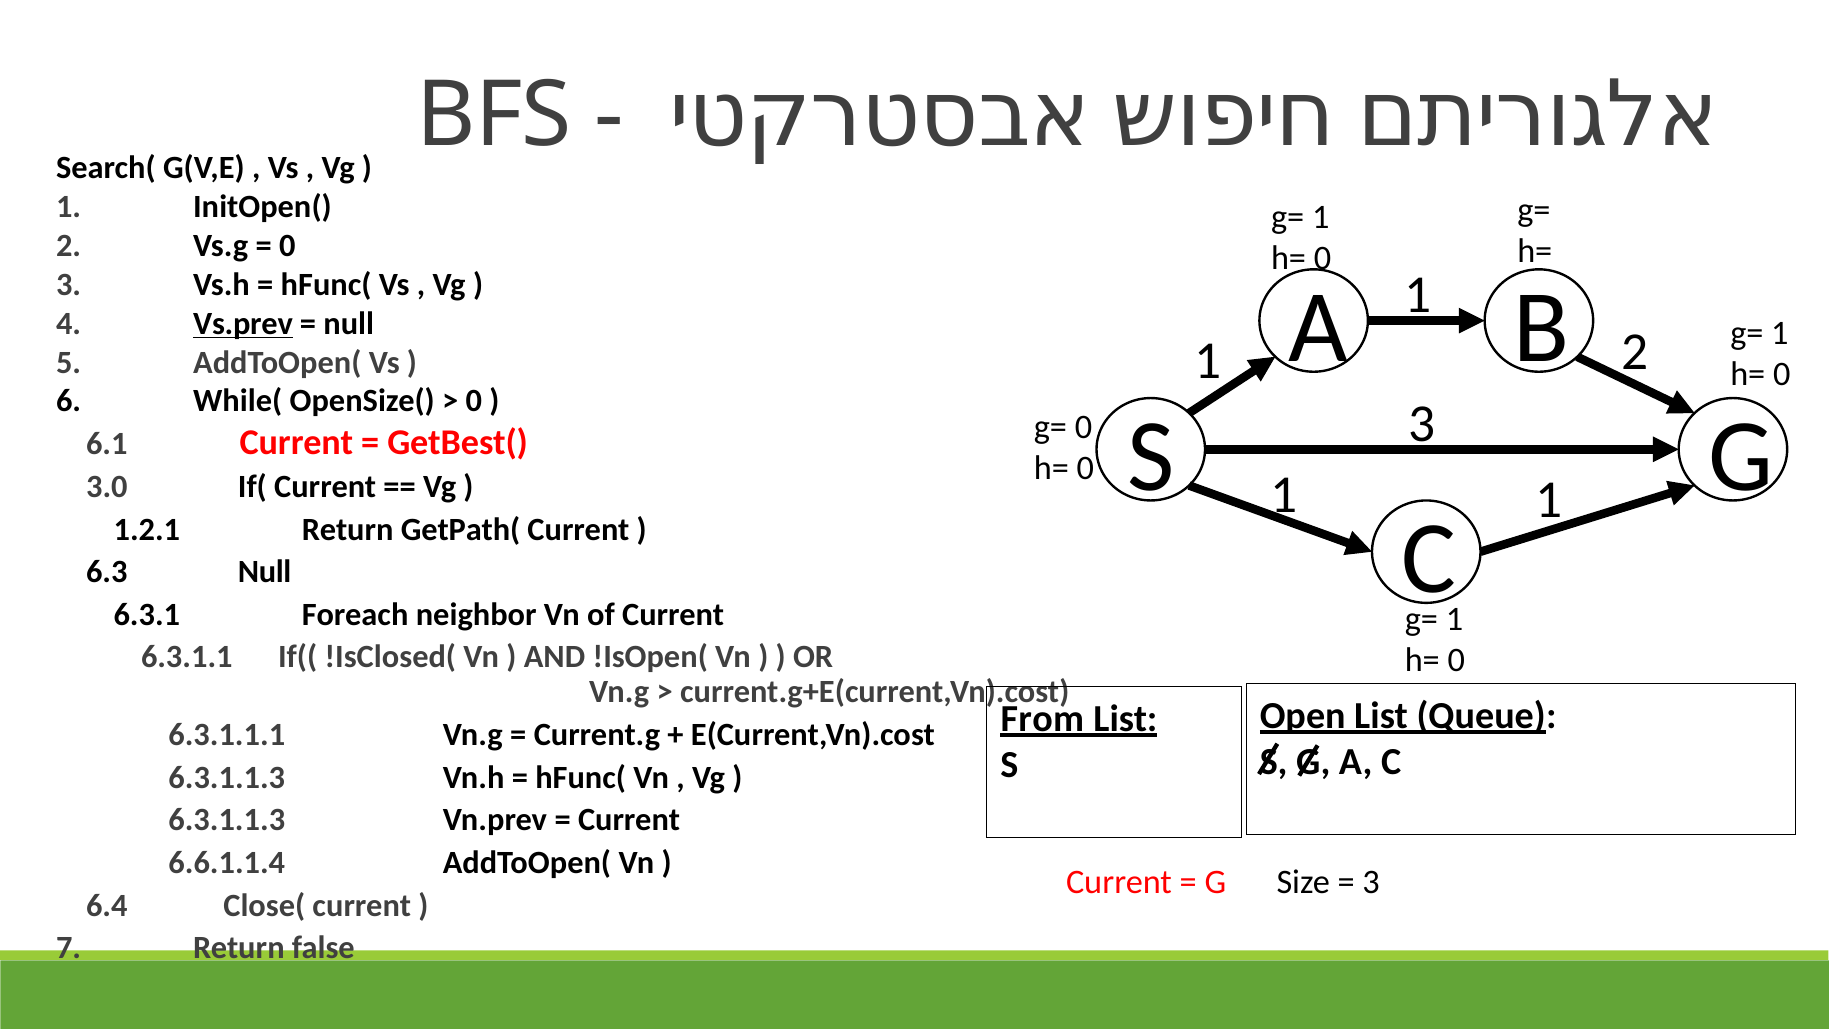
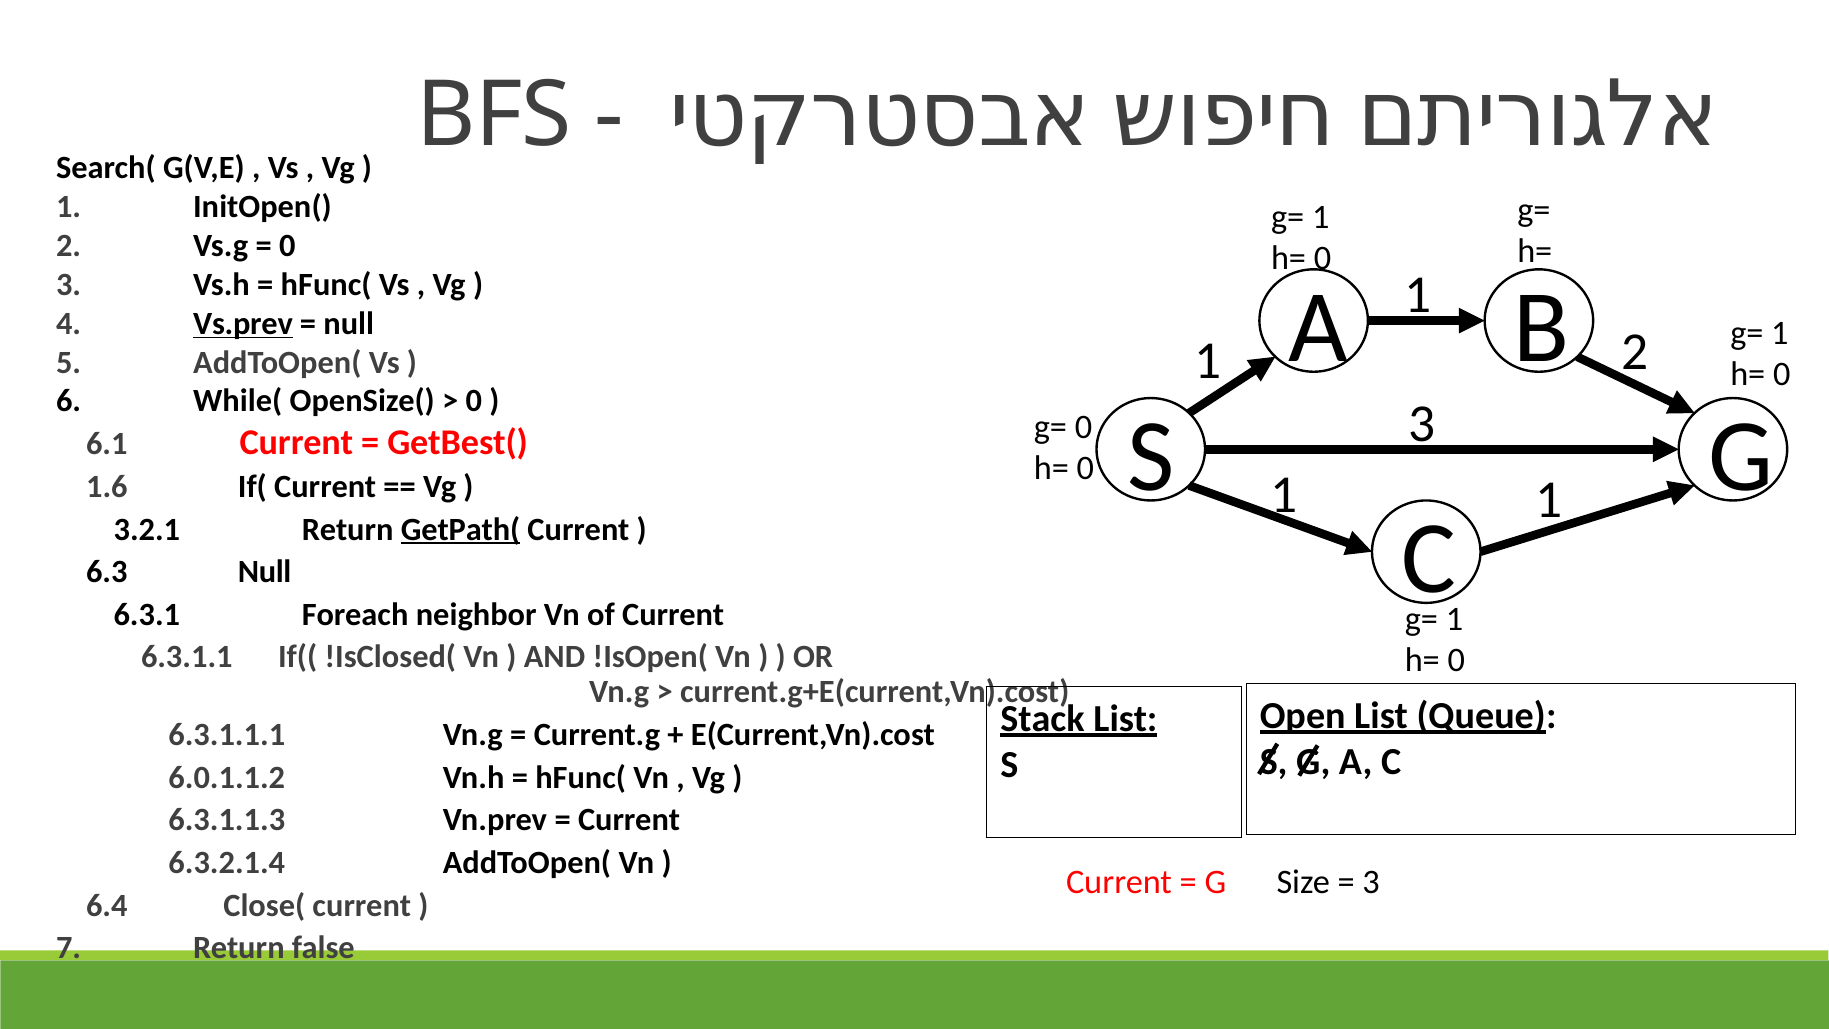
3.0: 3.0 -> 1.6
1.2.1: 1.2.1 -> 3.2.1
GetPath( underline: none -> present
From: From -> Stack
6.3.1.1.3 at (227, 777): 6.3.1.1.3 -> 6.0.1.1.2
6.6.1.1.4: 6.6.1.1.4 -> 6.3.2.1.4
